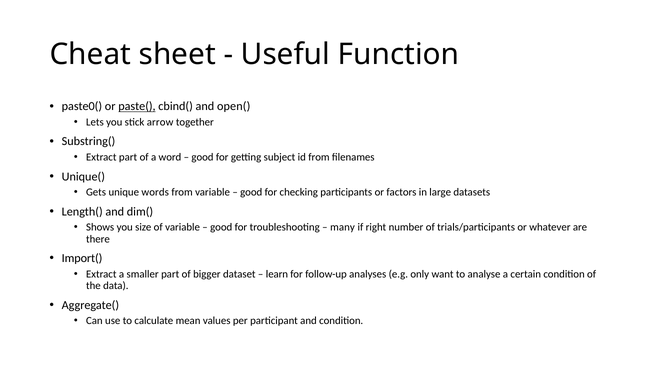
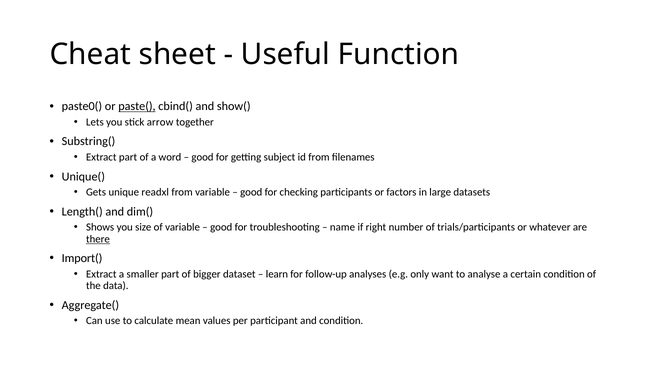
open(: open( -> show(
words: words -> readxl
many: many -> name
there underline: none -> present
